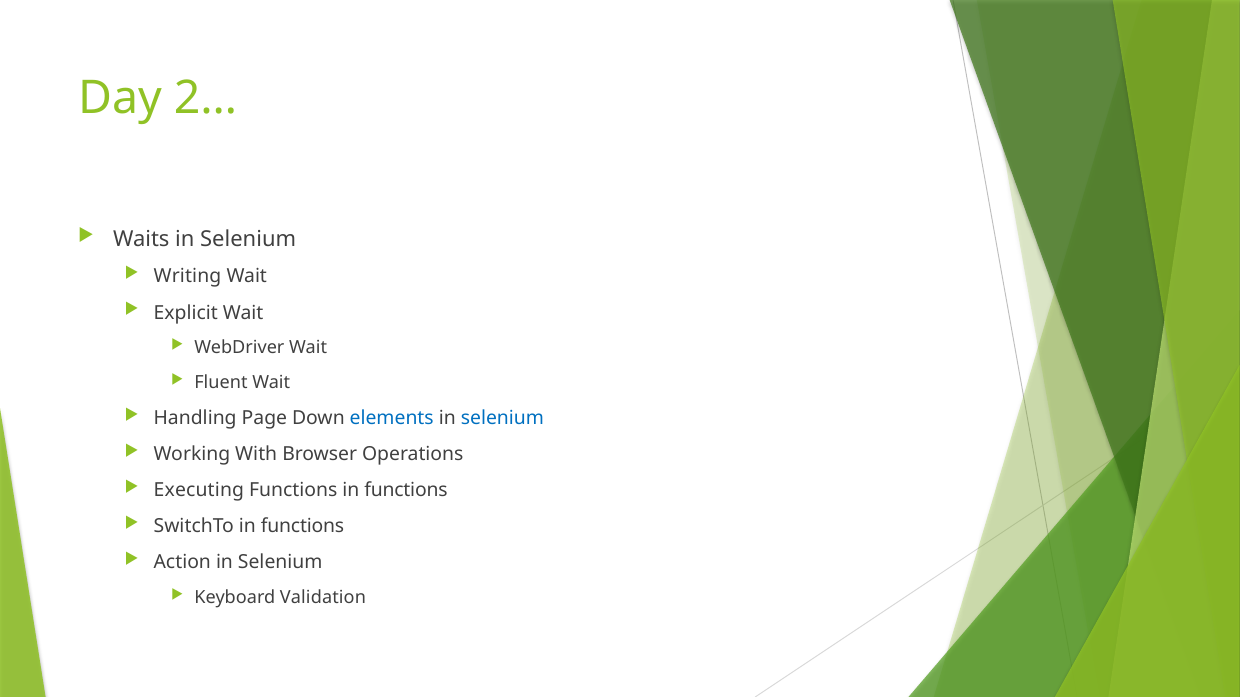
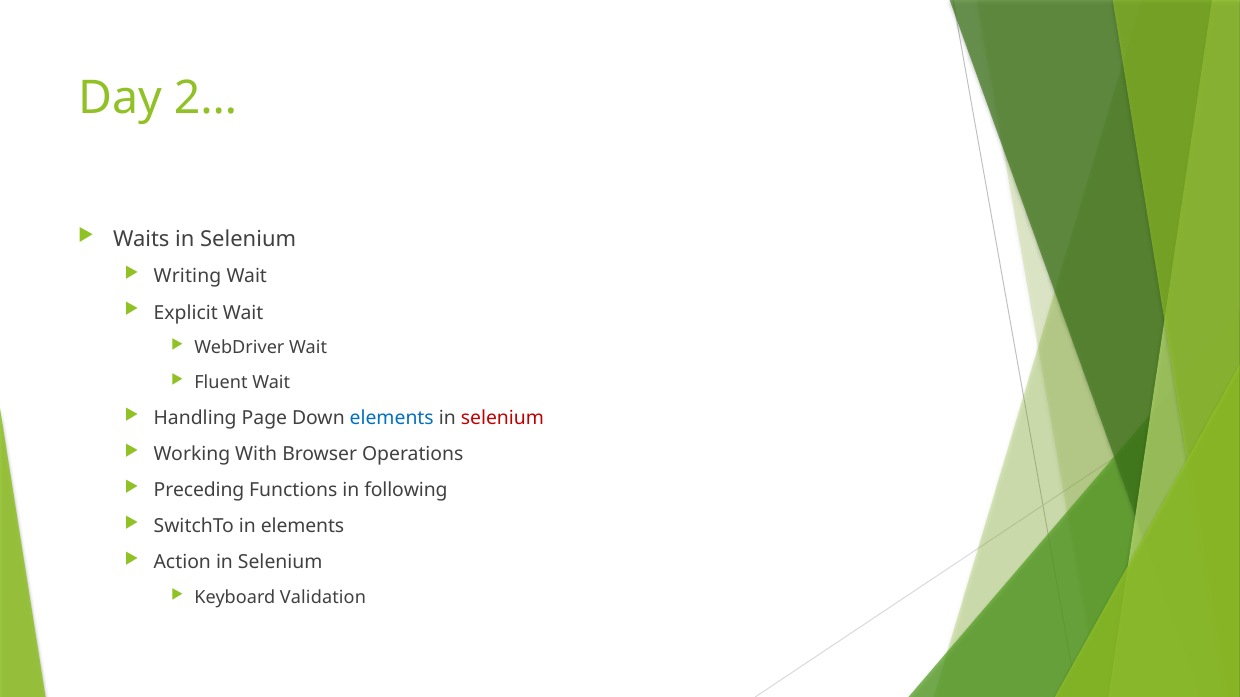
selenium at (502, 418) colour: blue -> red
Executing: Executing -> Preceding
Functions in functions: functions -> following
SwitchTo in functions: functions -> elements
